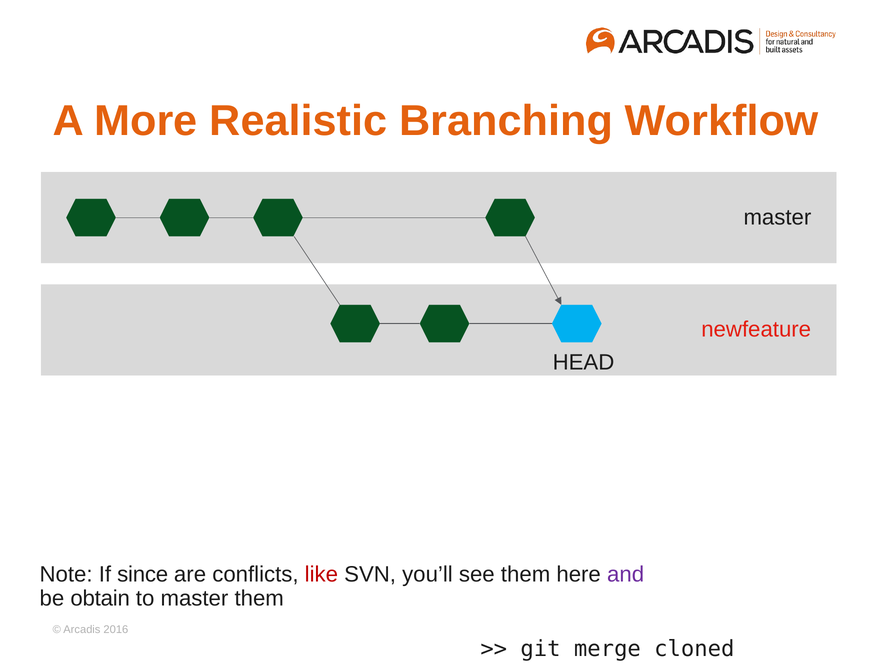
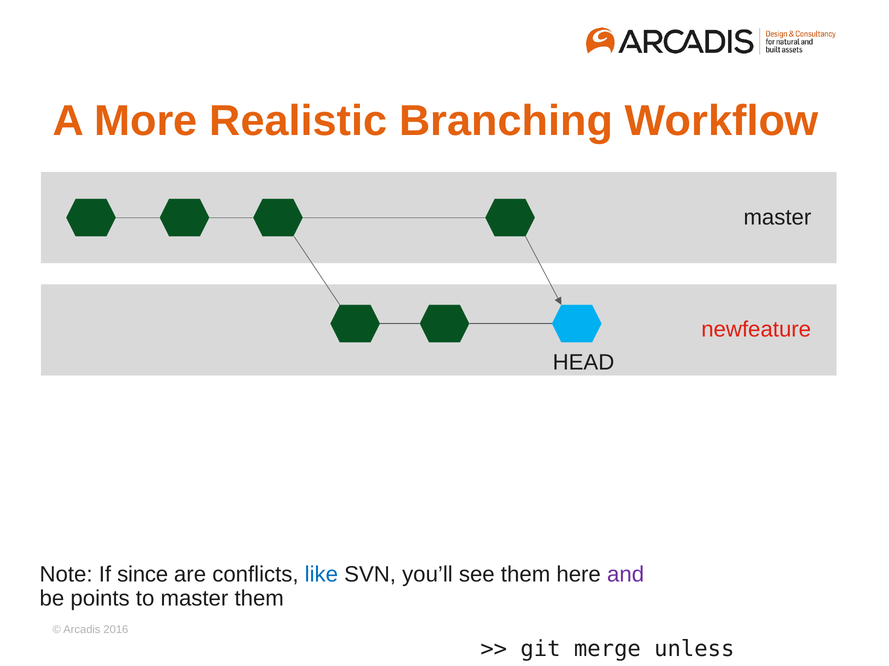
like colour: red -> blue
obtain: obtain -> points
cloned: cloned -> unless
